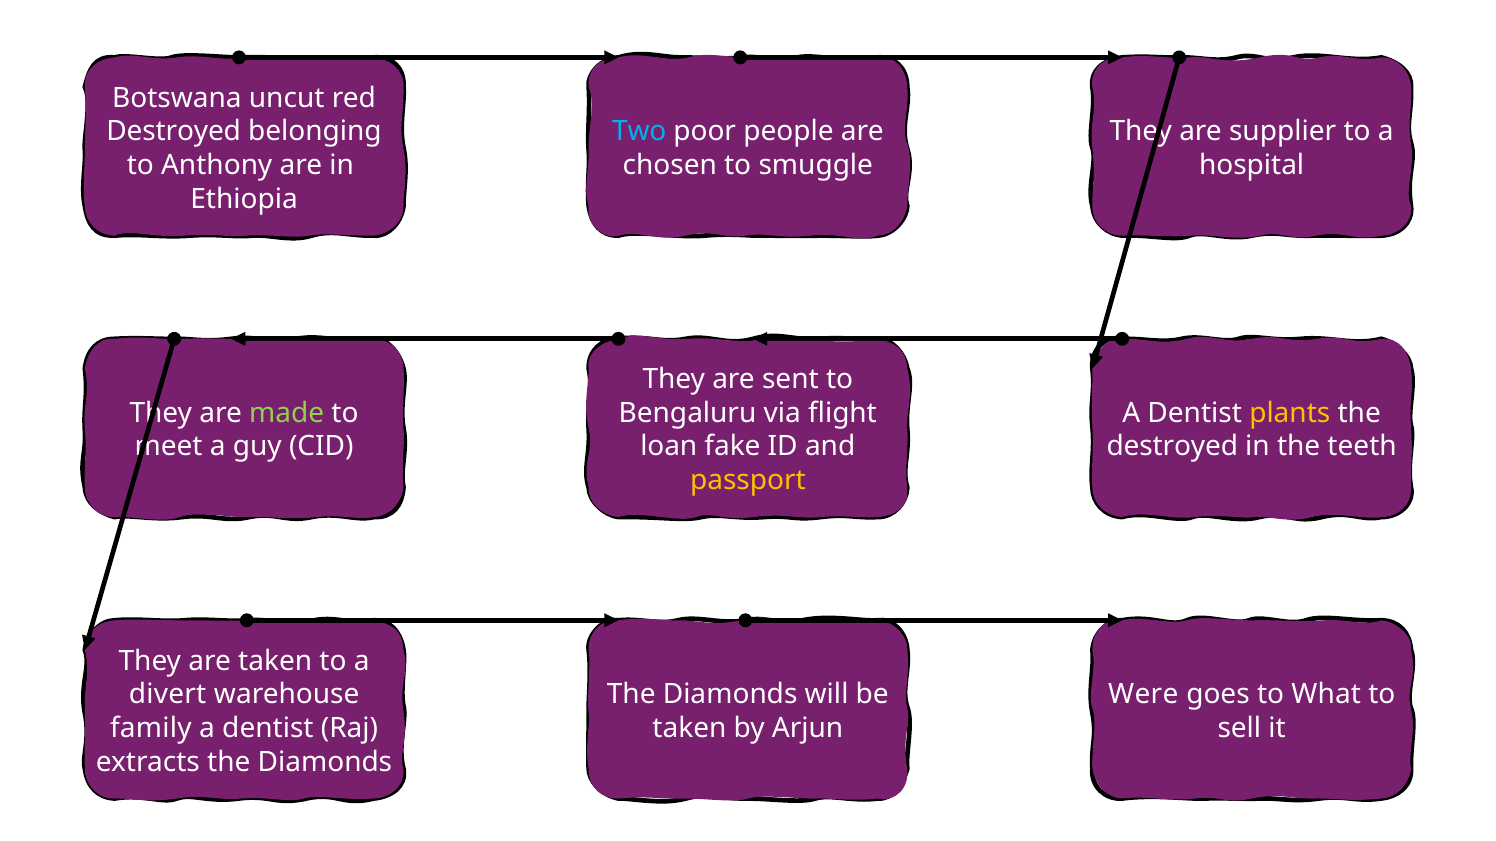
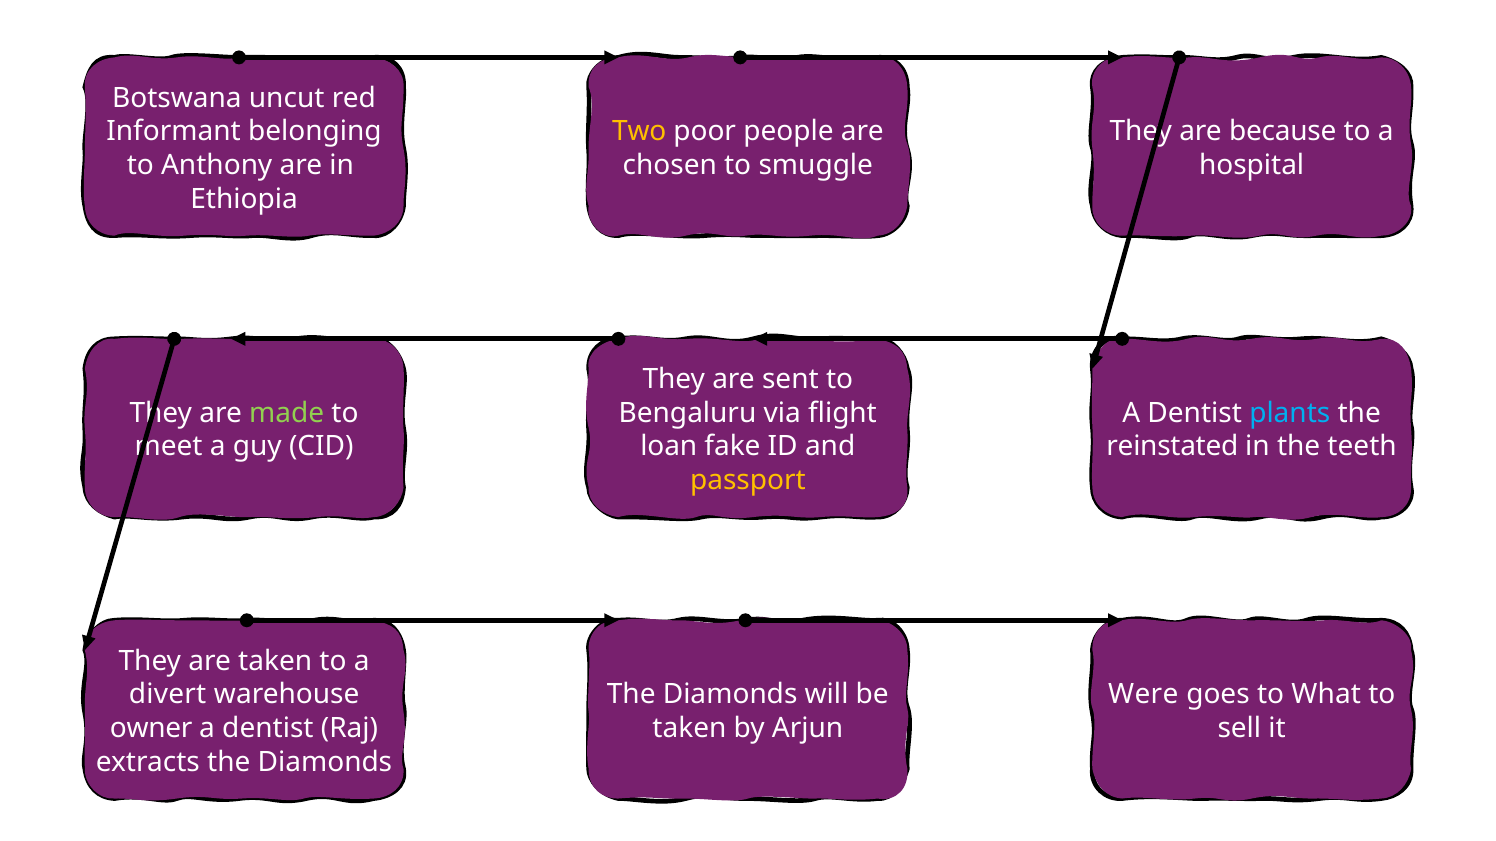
Destroyed at (174, 132): Destroyed -> Informant
Two colour: light blue -> yellow
supplier: supplier -> because
plants colour: yellow -> light blue
destroyed at (1172, 447): destroyed -> reinstated
family: family -> owner
